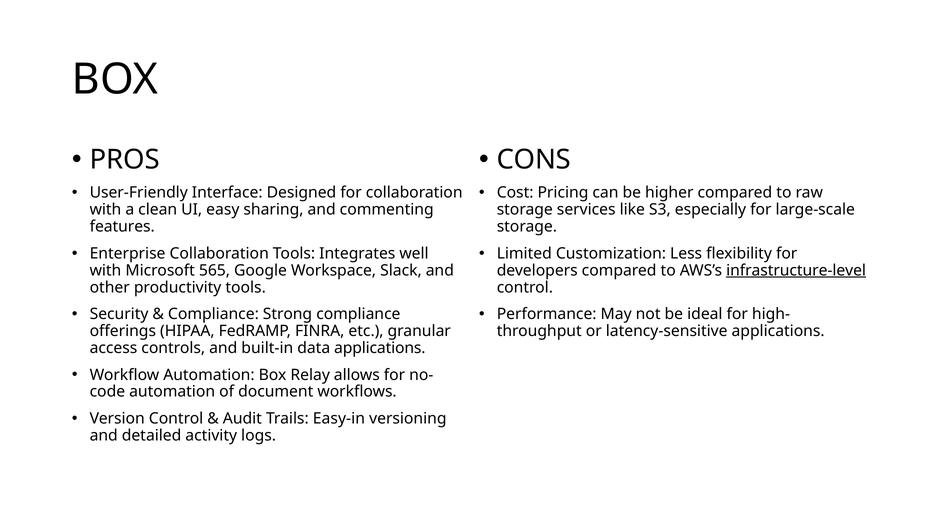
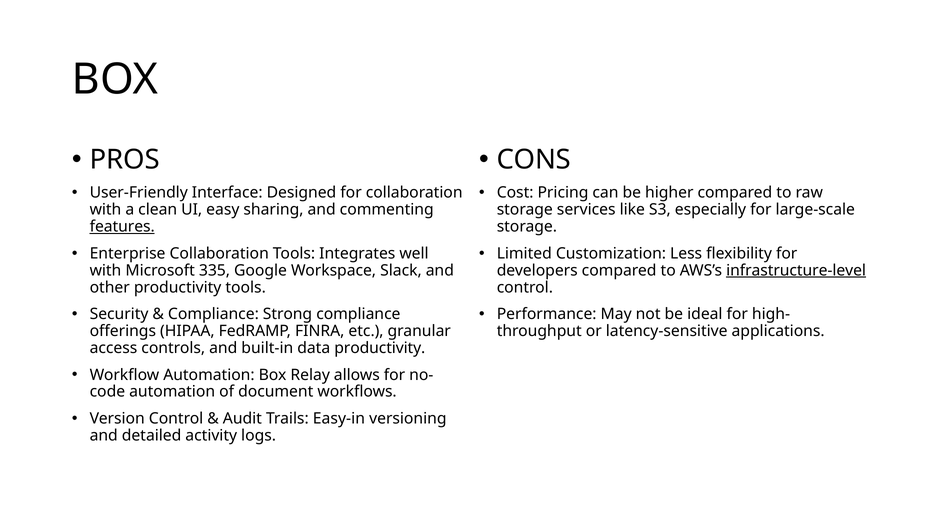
features underline: none -> present
565: 565 -> 335
data applications: applications -> productivity
